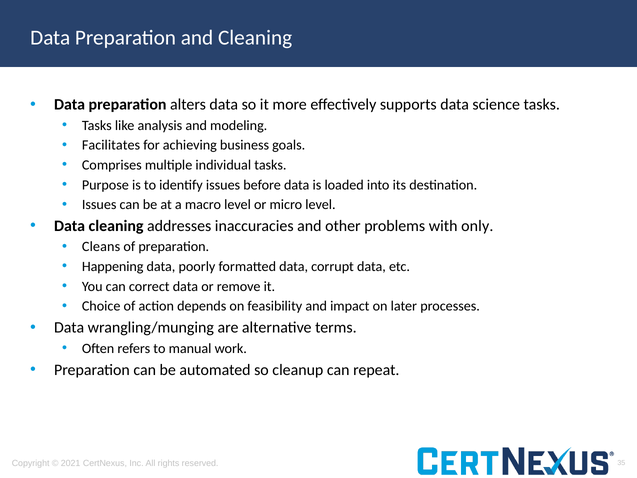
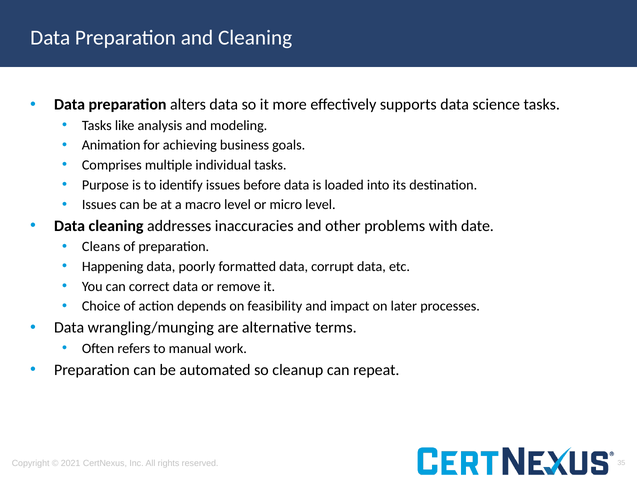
Facilitates: Facilitates -> Animation
only: only -> date
